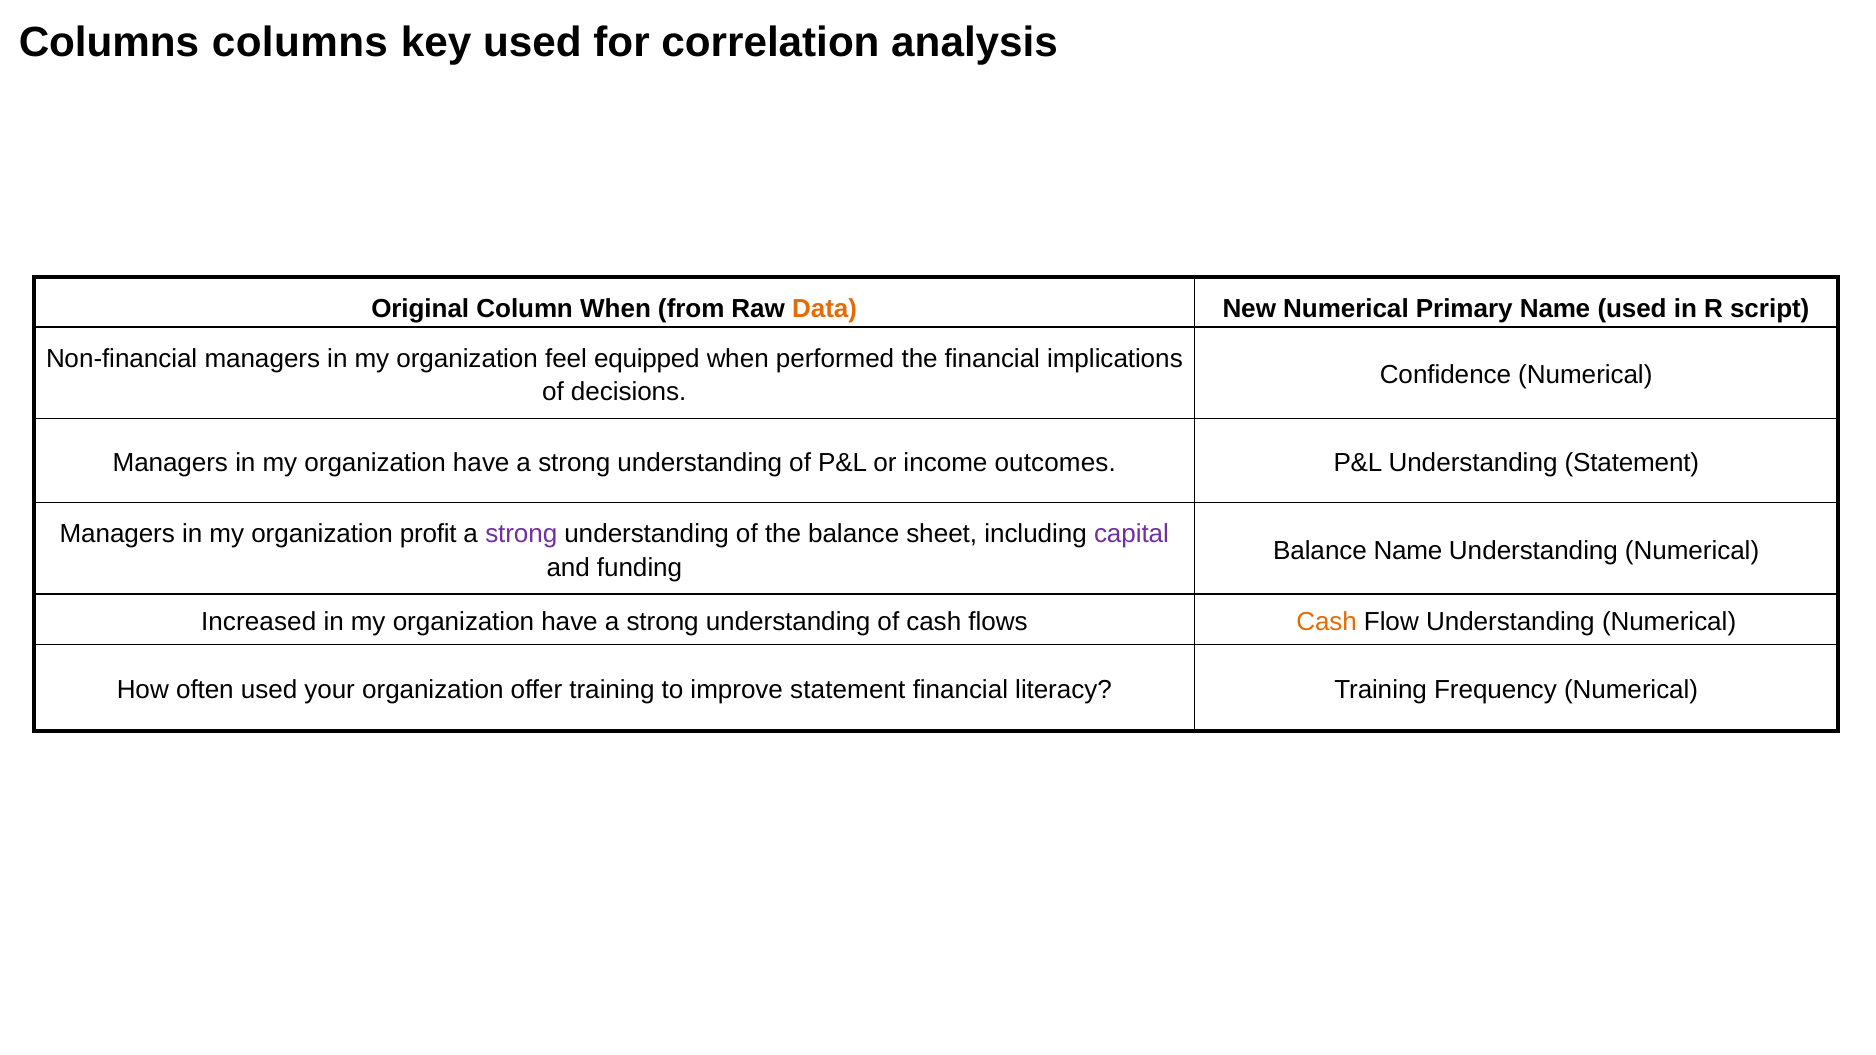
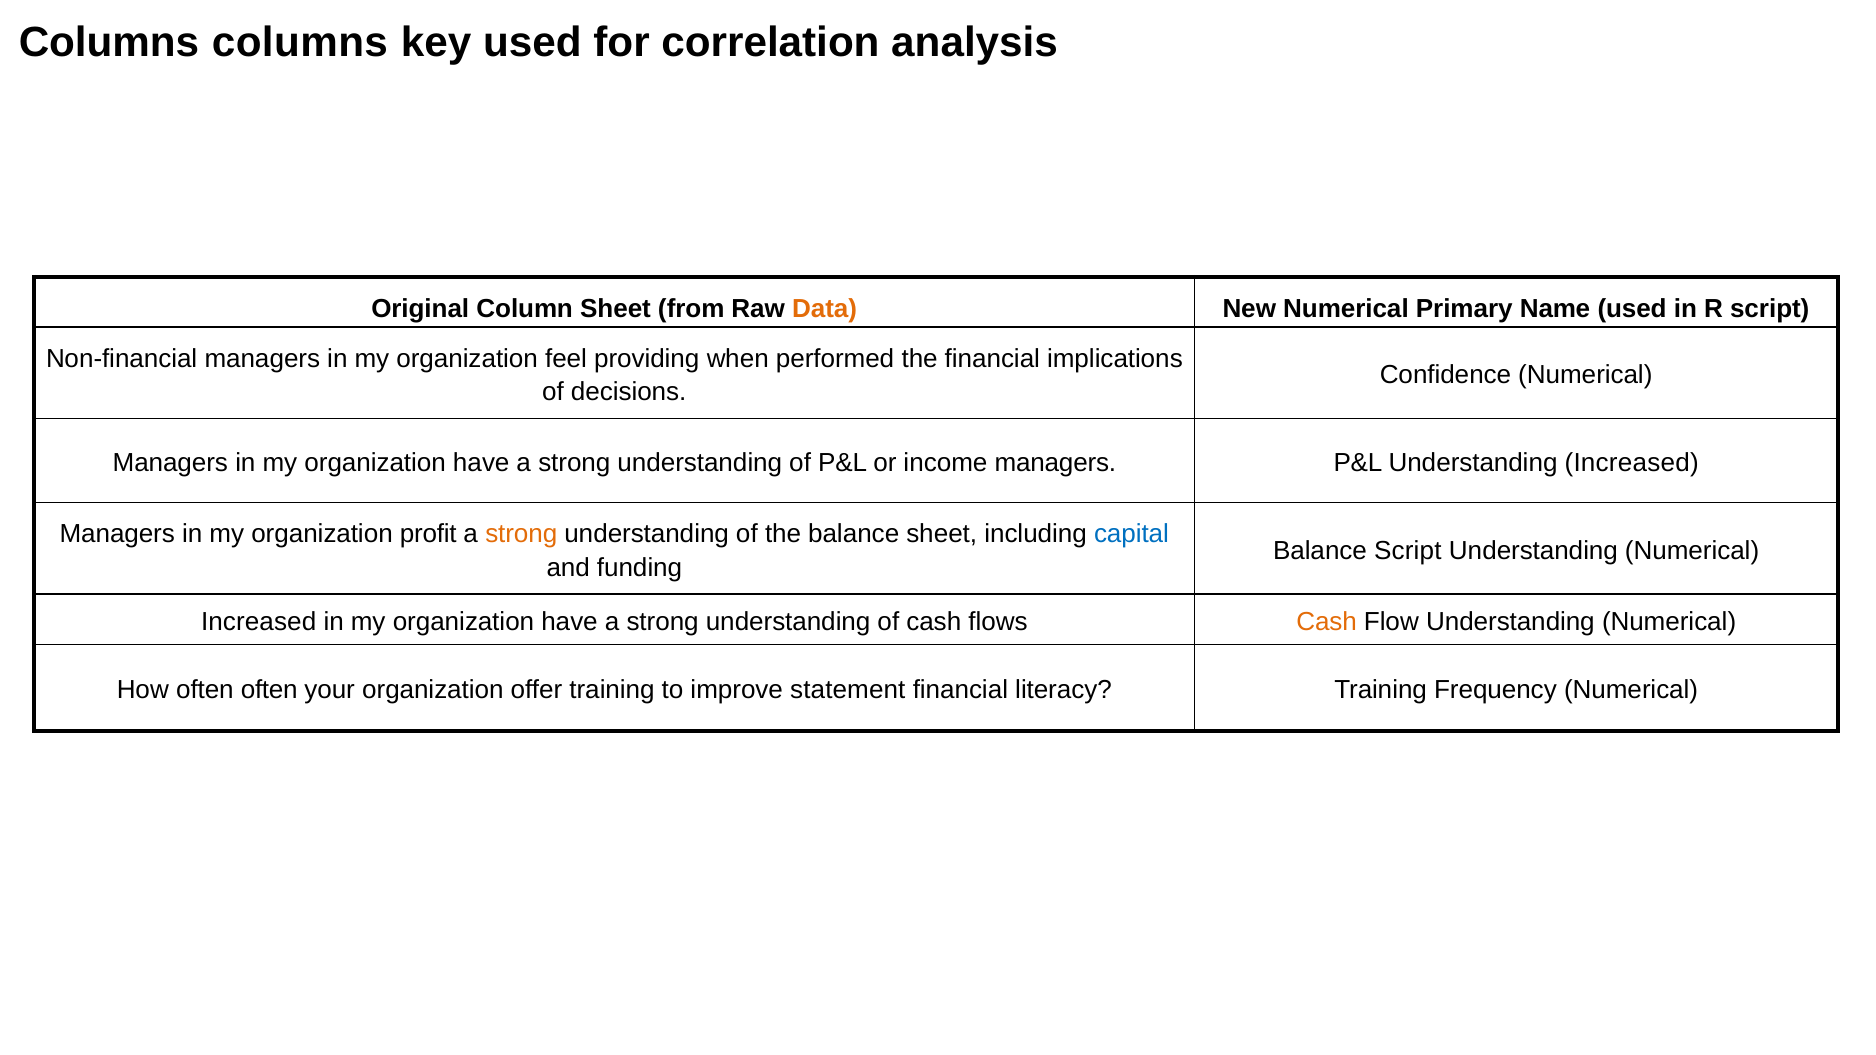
Column When: When -> Sheet
equipped: equipped -> providing
income outcomes: outcomes -> managers
Understanding Statement: Statement -> Increased
strong at (521, 534) colour: purple -> orange
capital colour: purple -> blue
Balance Name: Name -> Script
often used: used -> often
